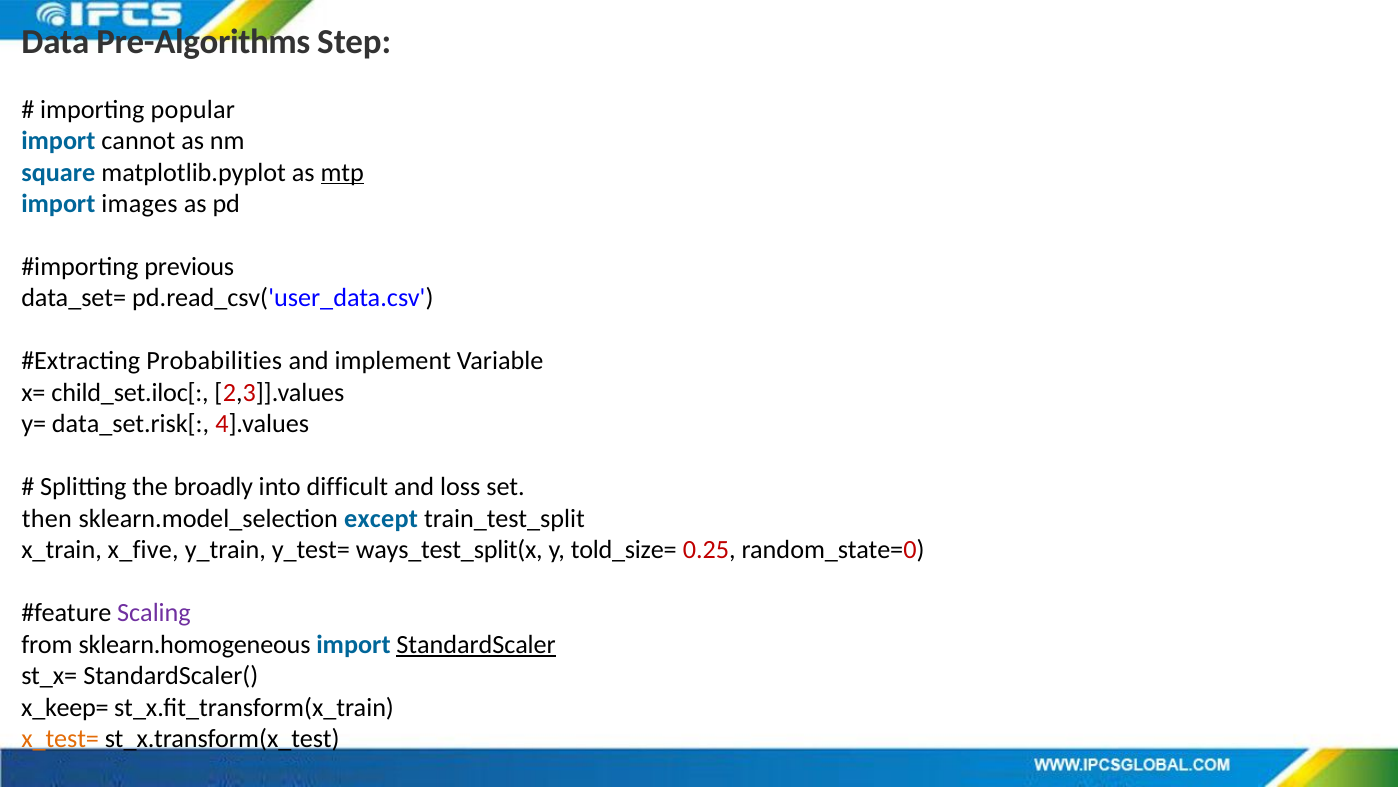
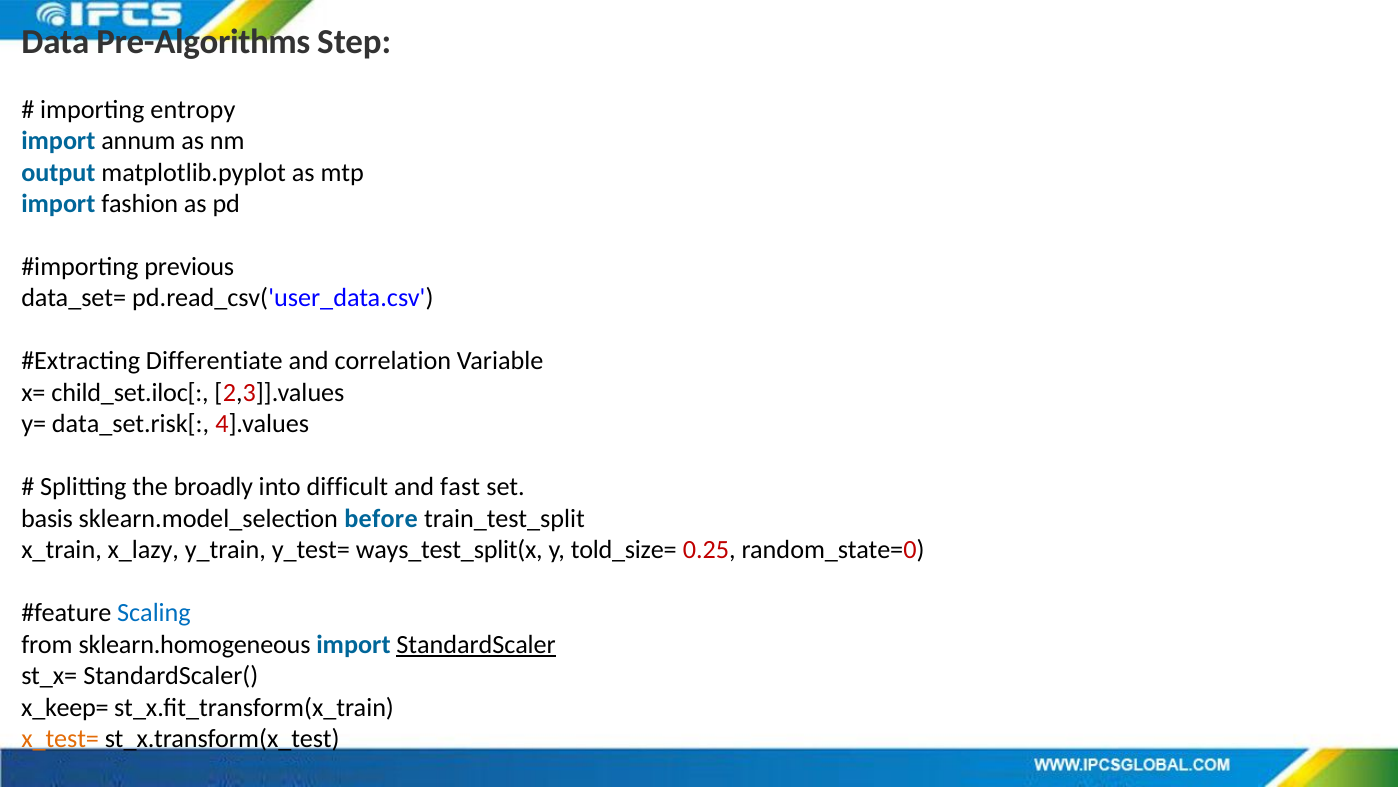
popular: popular -> entropy
cannot: cannot -> annum
square: square -> output
mtp underline: present -> none
images: images -> fashion
Probabilities: Probabilities -> Differentiate
implement: implement -> correlation
loss: loss -> fast
then: then -> basis
except: except -> before
x_five: x_five -> x_lazy
Scaling colour: purple -> blue
